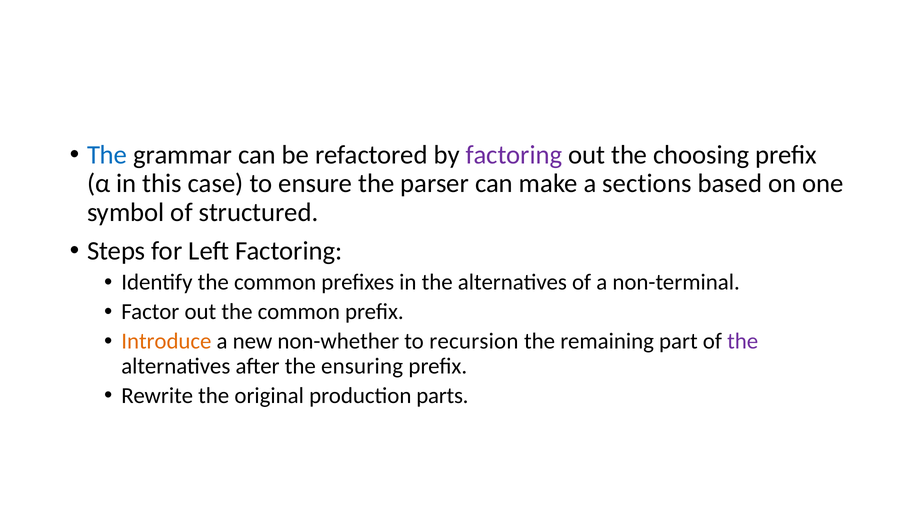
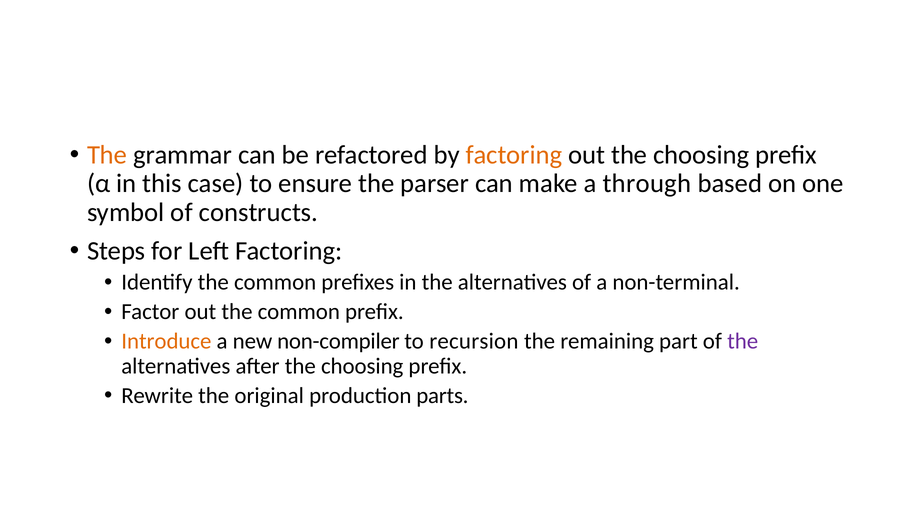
The at (107, 155) colour: blue -> orange
factoring at (514, 155) colour: purple -> orange
sections: sections -> through
structured: structured -> constructs
non-whether: non-whether -> non-compiler
after the ensuring: ensuring -> choosing
